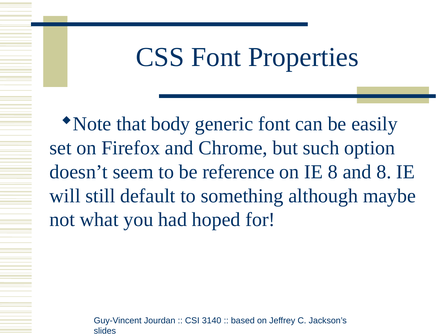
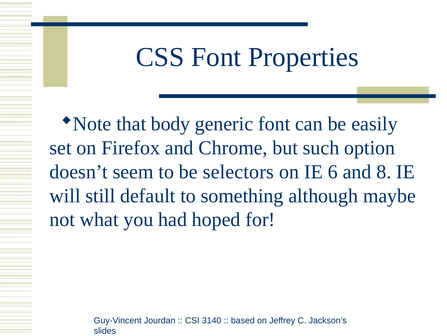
reference: reference -> selectors
IE 8: 8 -> 6
